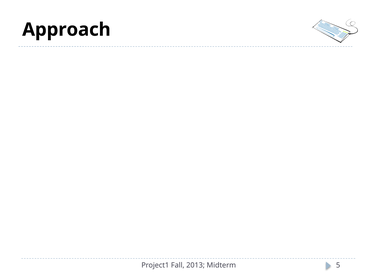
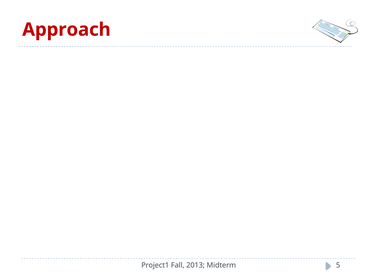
Approach colour: black -> red
